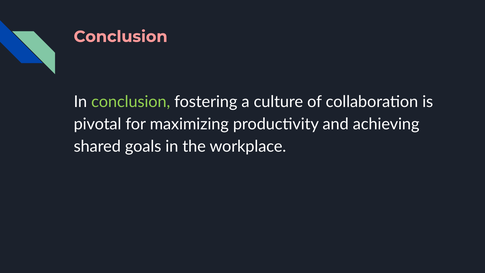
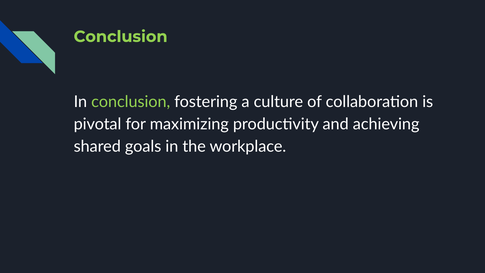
Conclusion at (121, 37) colour: pink -> light green
